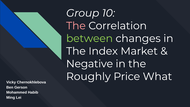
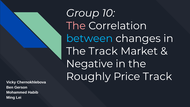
between colour: light green -> light blue
The Index: Index -> Track
Price What: What -> Track
